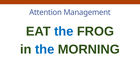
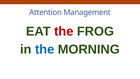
the at (64, 31) colour: blue -> red
